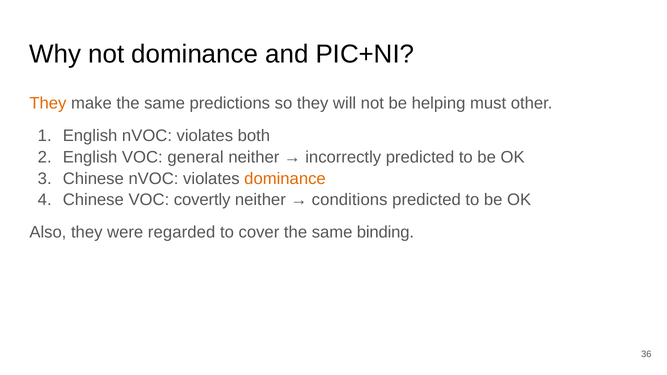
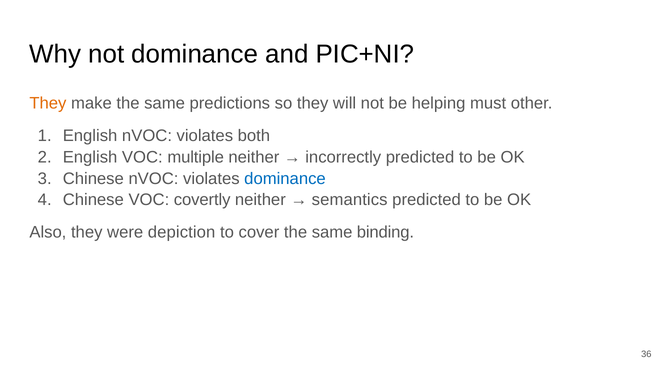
general: general -> multiple
dominance at (285, 179) colour: orange -> blue
conditions: conditions -> semantics
regarded: regarded -> depiction
